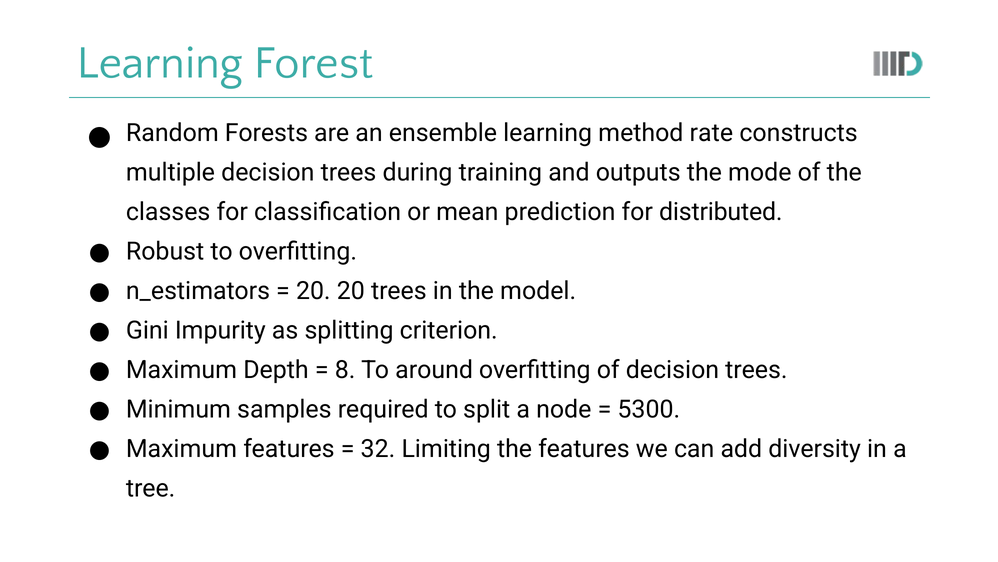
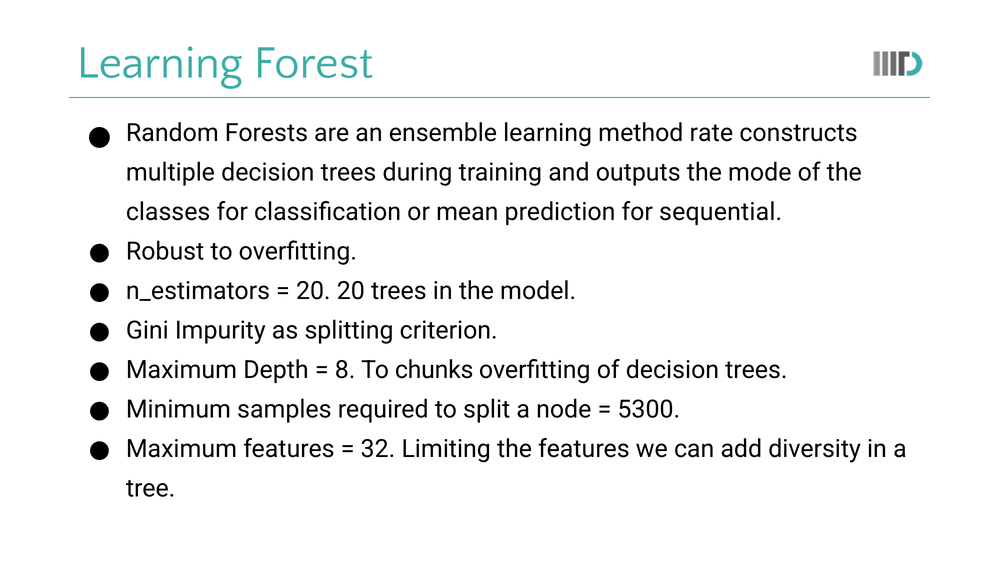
distributed: distributed -> sequential
around: around -> chunks
